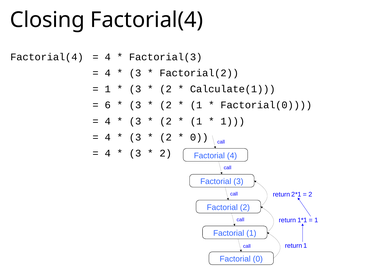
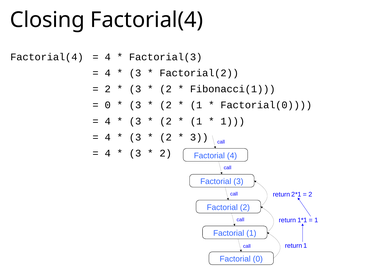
1 at (108, 89): 1 -> 2
Calculate(1: Calculate(1 -> Fibonacci(1
6 at (108, 105): 6 -> 0
0 at (199, 137): 0 -> 3
